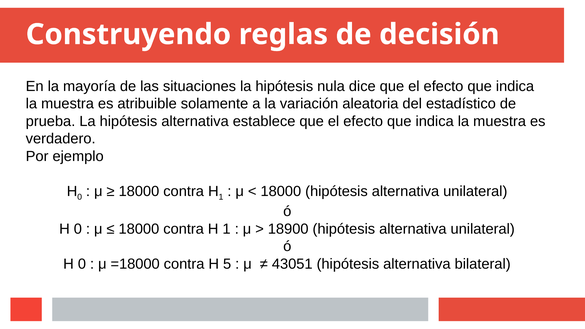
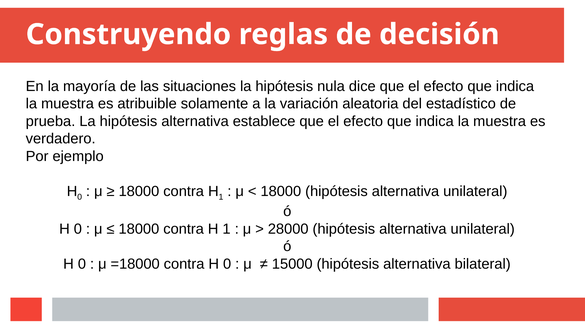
18900: 18900 -> 28000
contra H 5: 5 -> 0
43051: 43051 -> 15000
